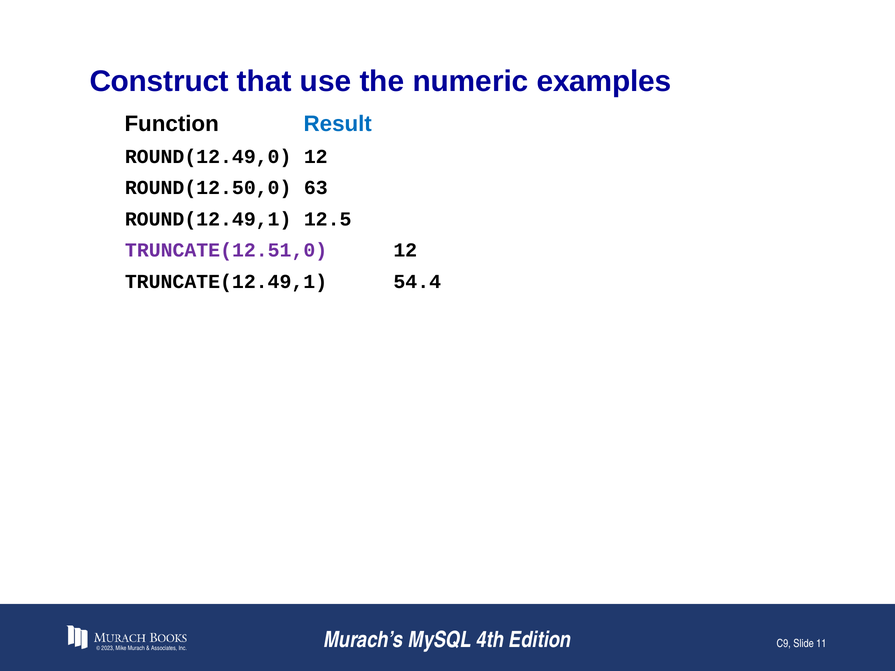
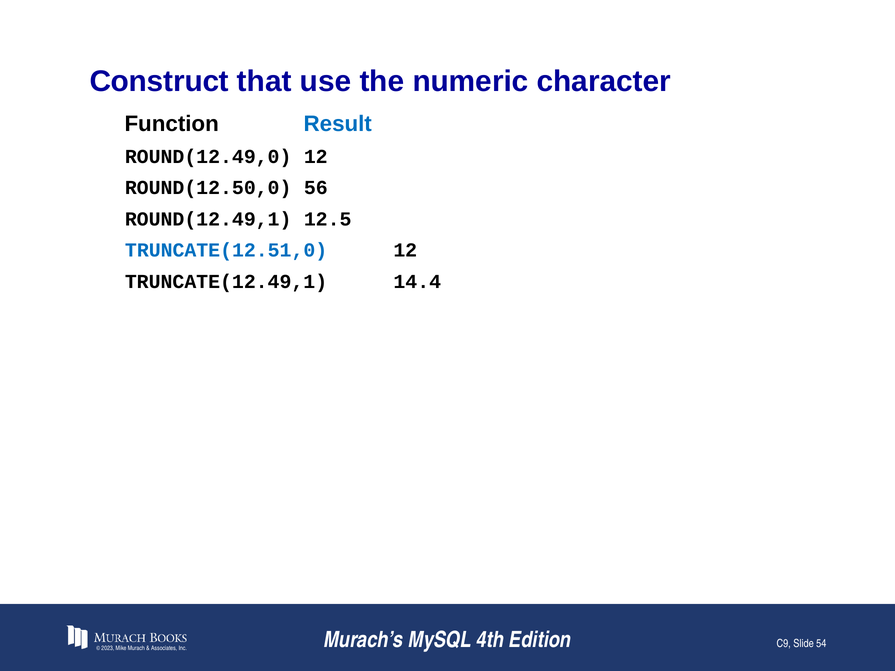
examples: examples -> character
63: 63 -> 56
TRUNCATE(12.51,0 colour: purple -> blue
54.4: 54.4 -> 14.4
11: 11 -> 54
